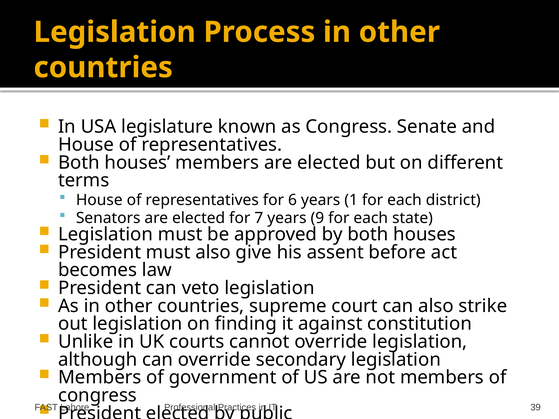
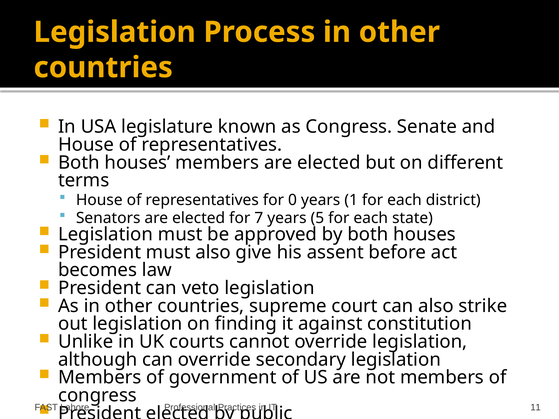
6: 6 -> 0
9: 9 -> 5
39: 39 -> 11
